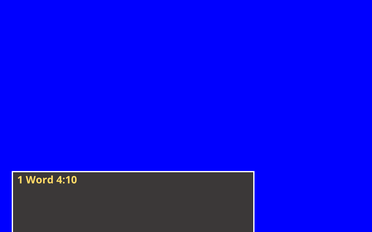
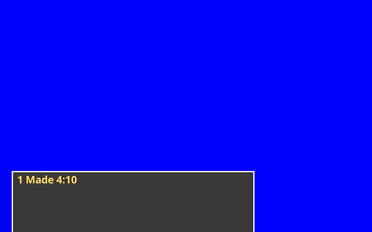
Word: Word -> Made
